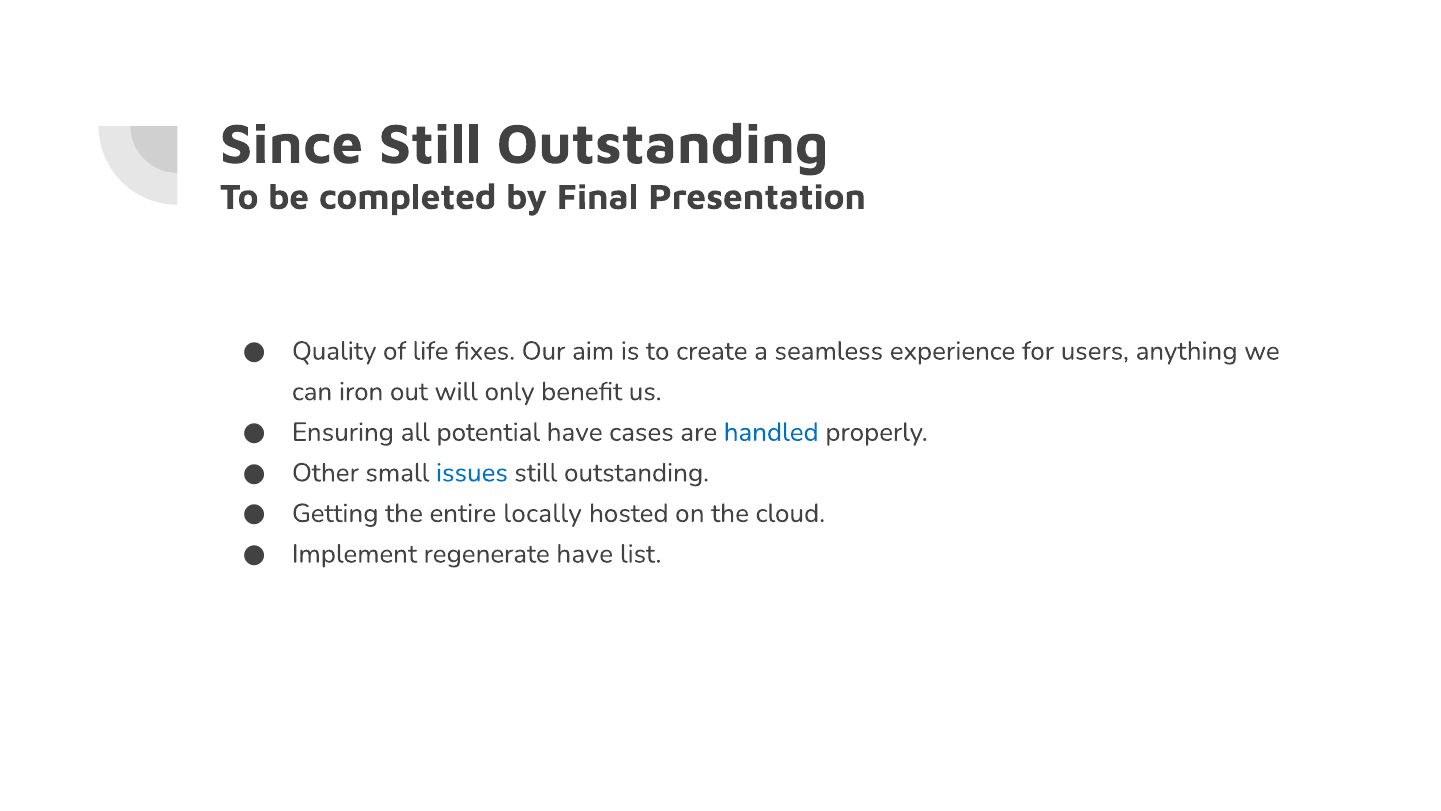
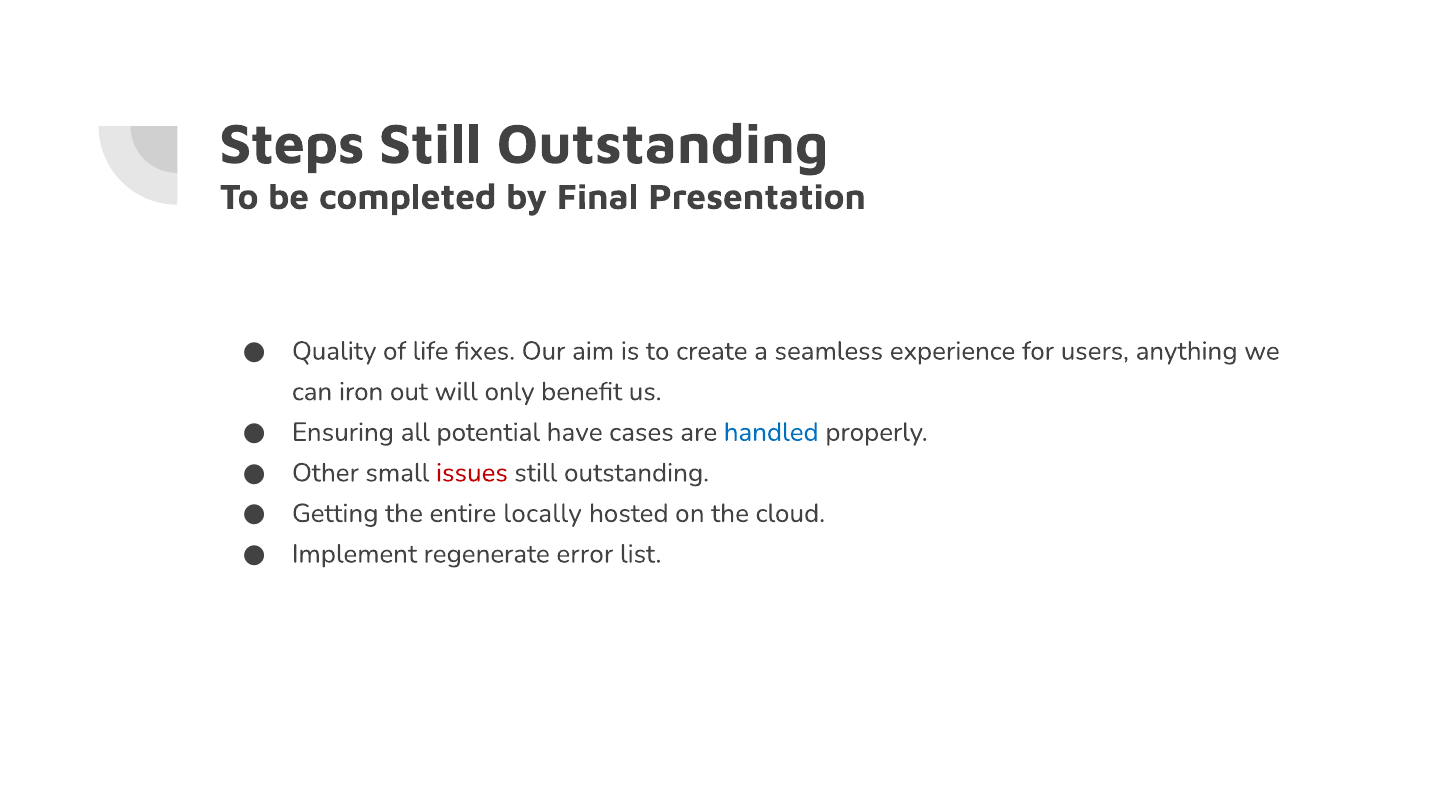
Since: Since -> Steps
issues colour: blue -> red
regenerate have: have -> error
